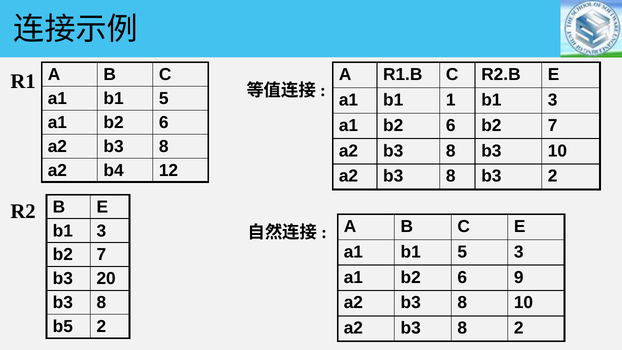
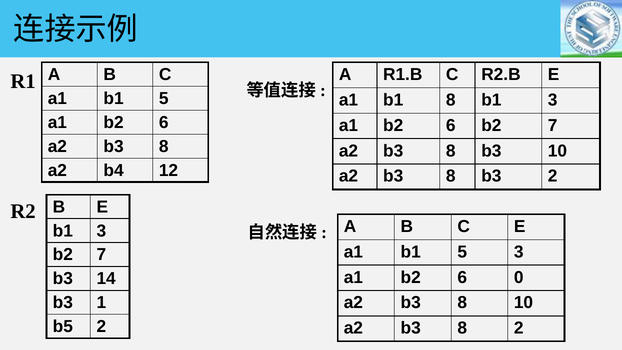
b1 1: 1 -> 8
9: 9 -> 0
20: 20 -> 14
8 at (101, 303): 8 -> 1
